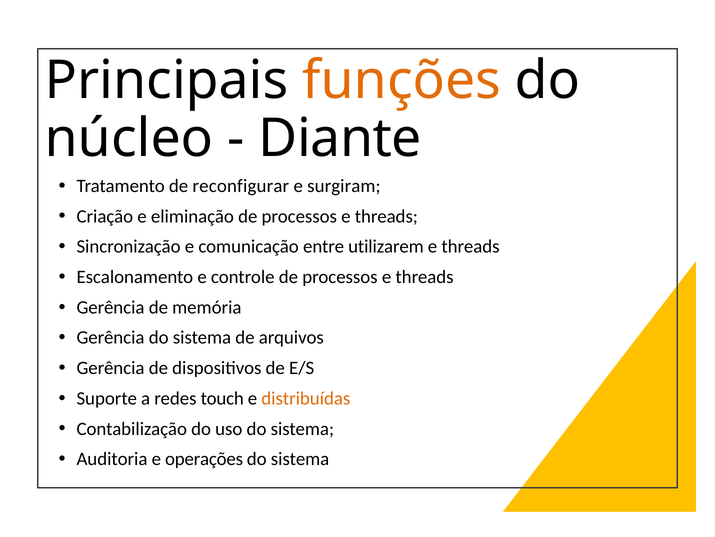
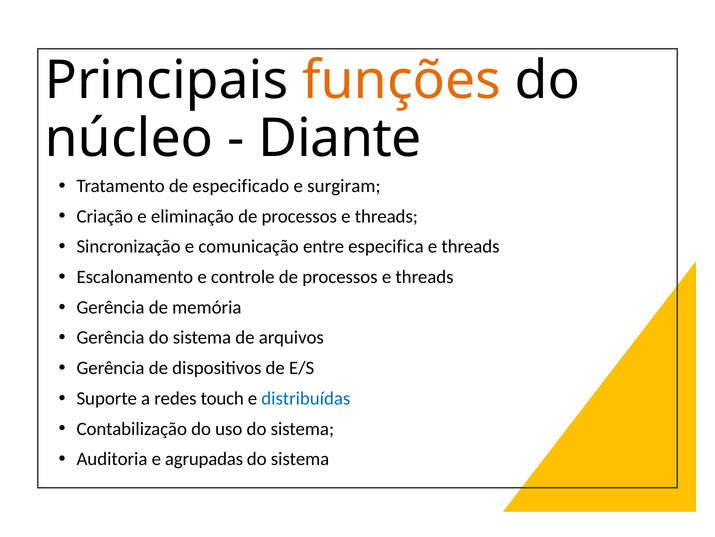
reconfigurar: reconfigurar -> especificado
utilizarem: utilizarem -> especifica
distribuídas colour: orange -> blue
operações: operações -> agrupadas
